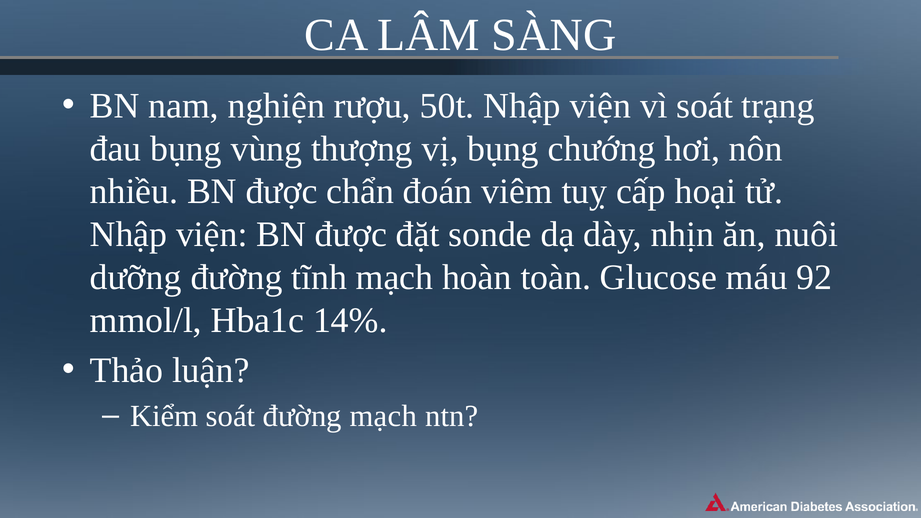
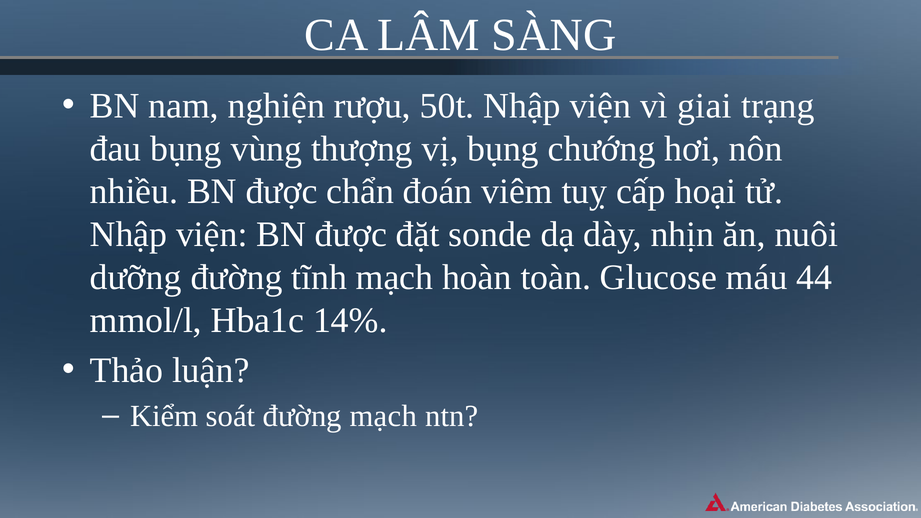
vì soát: soát -> giai
92: 92 -> 44
